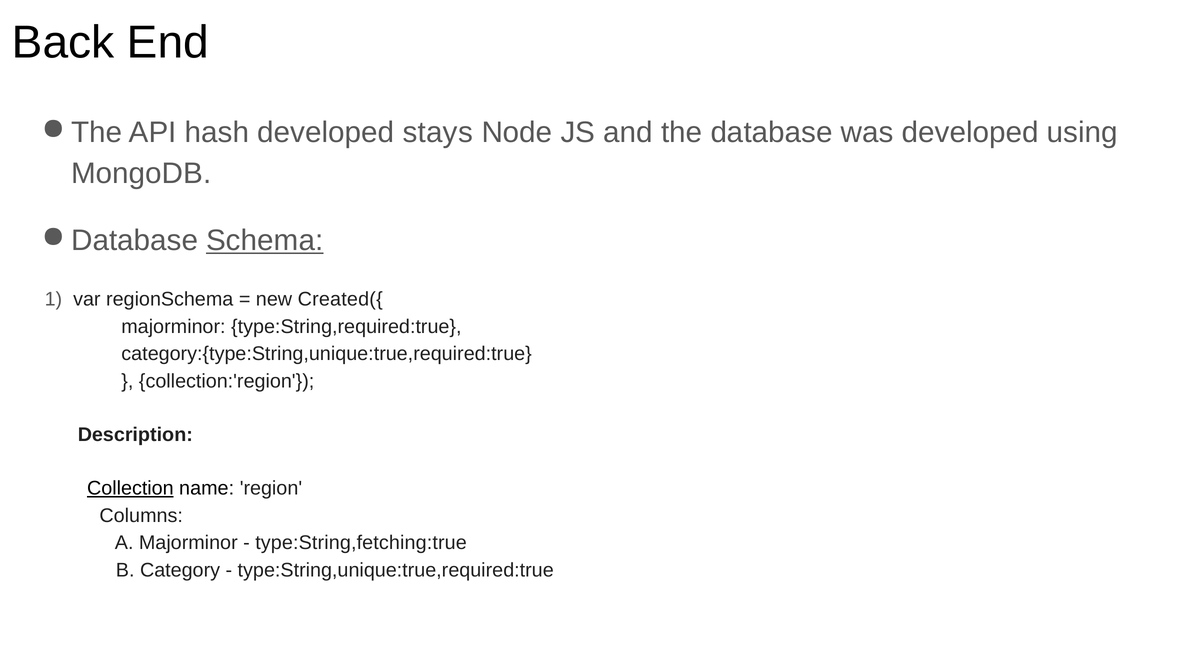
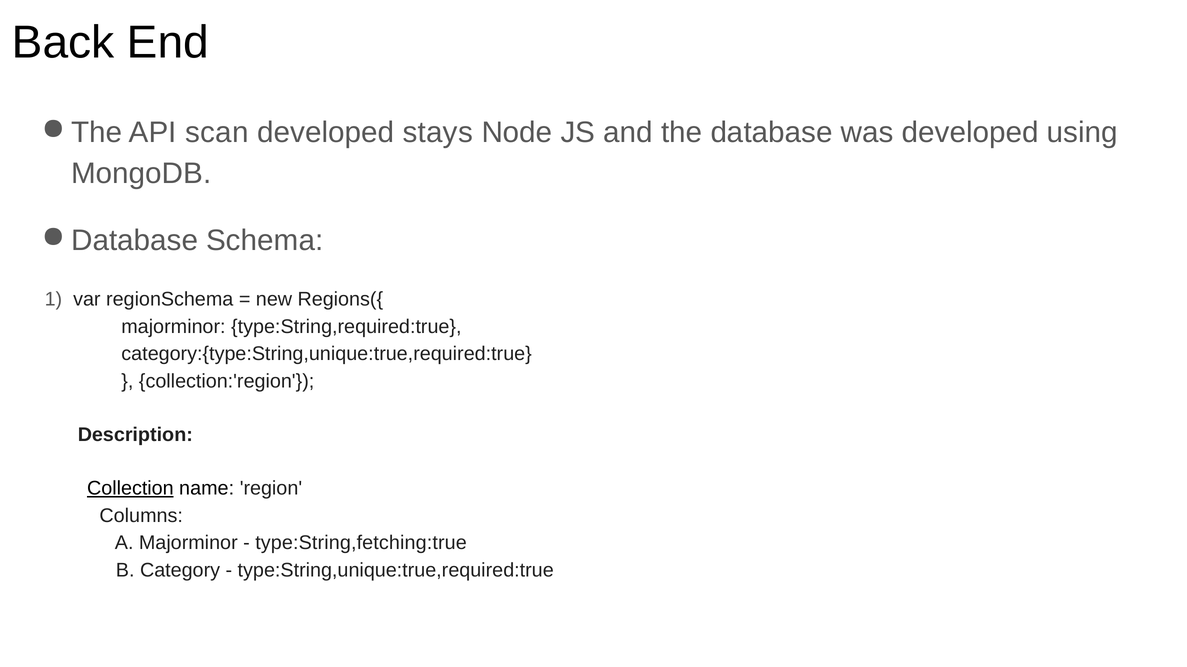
hash: hash -> scan
Schema underline: present -> none
Created({: Created({ -> Regions({
